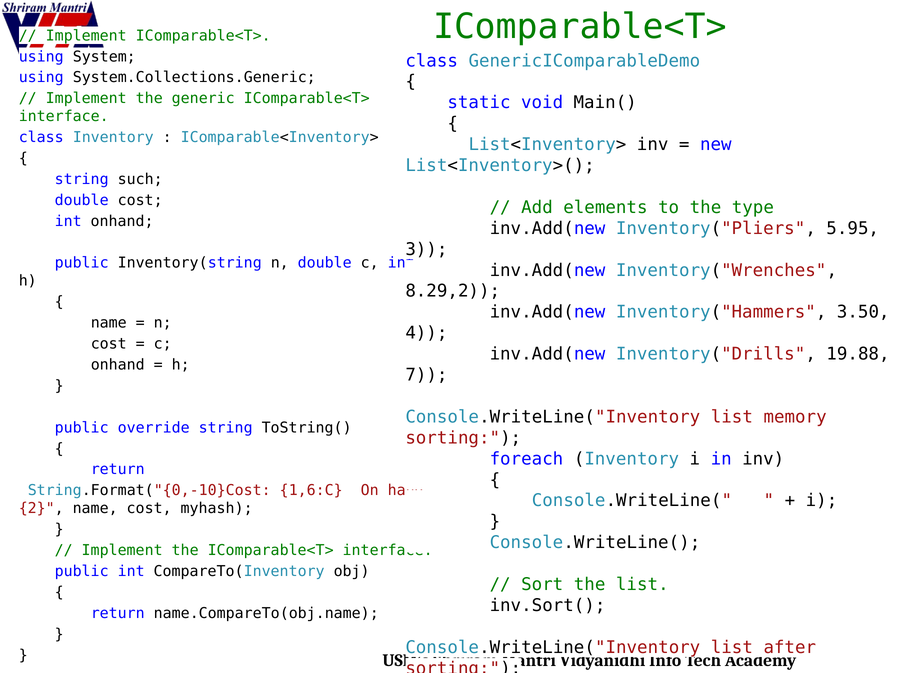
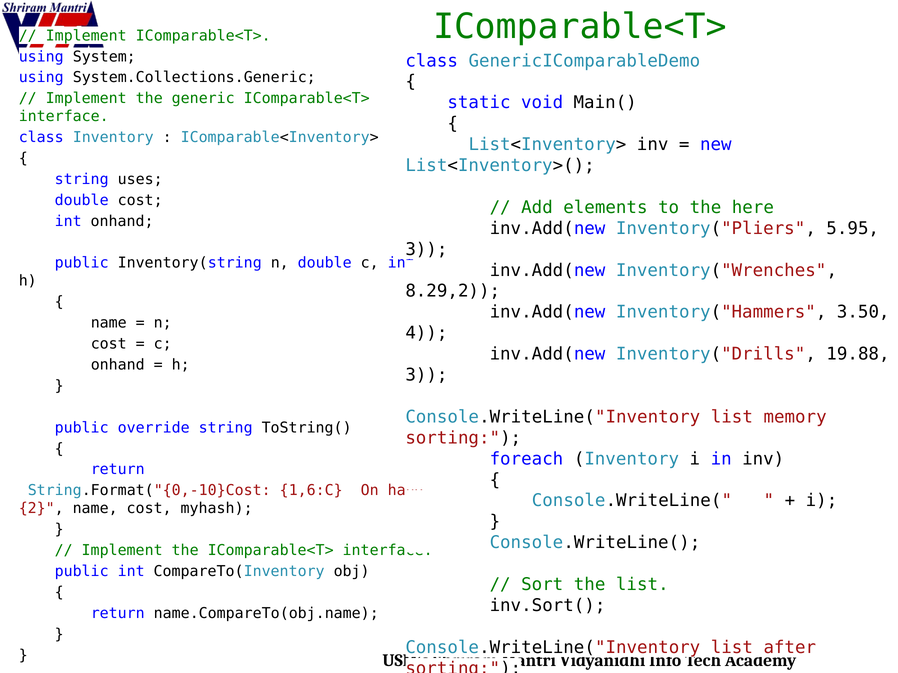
such: such -> uses
type: type -> here
7 at (426, 375): 7 -> 3
